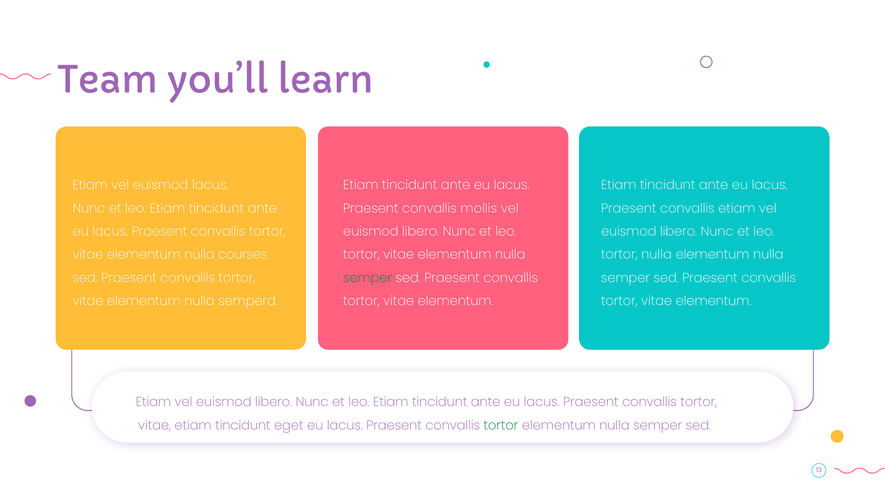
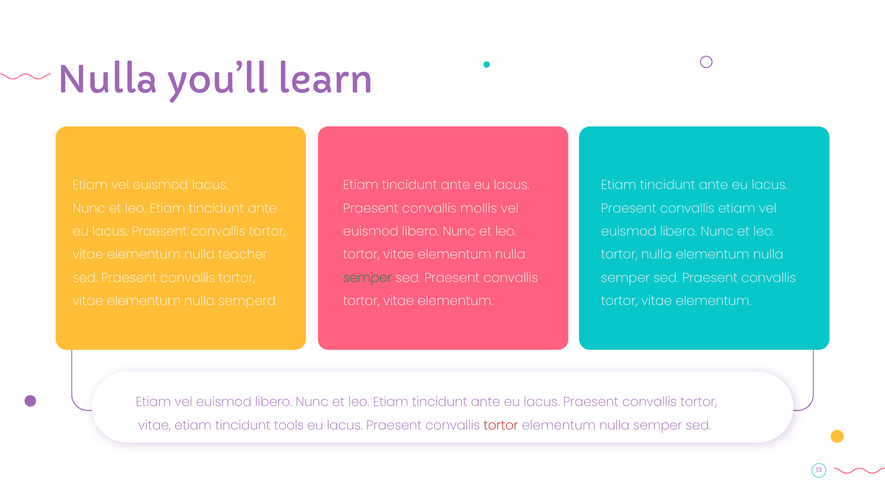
Team at (108, 81): Team -> Nulla
courses: courses -> teacher
eget: eget -> tools
tortor at (501, 425) colour: green -> red
